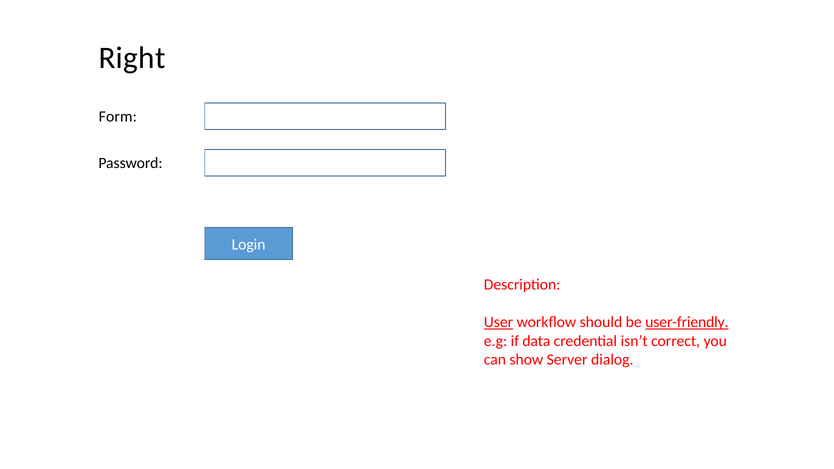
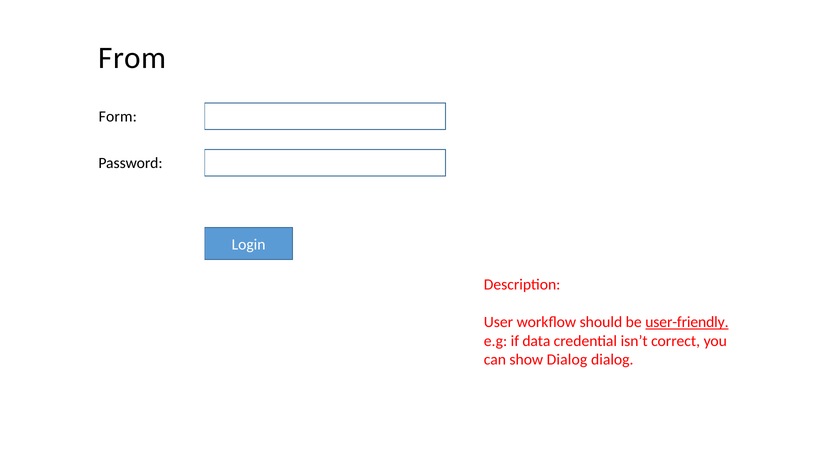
Right: Right -> From
User underline: present -> none
show Server: Server -> Dialog
